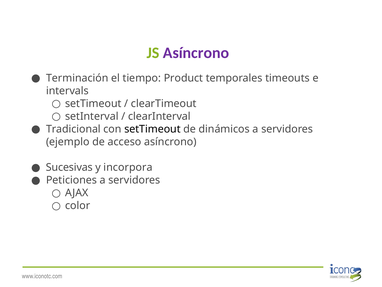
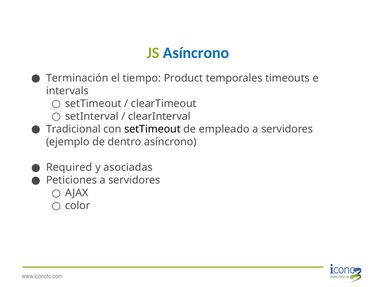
Asíncrono at (196, 53) colour: purple -> blue
dinámicos: dinámicos -> empleado
acceso: acceso -> dentro
Sucesivas: Sucesivas -> Required
incorpora: incorpora -> asociadas
